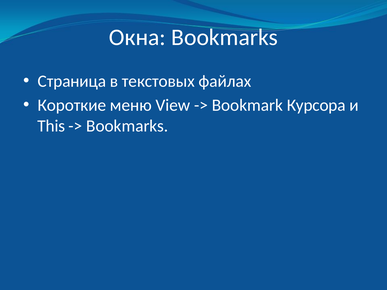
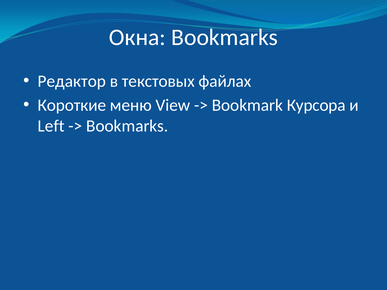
Страница: Страница -> Редактор
This: This -> Left
